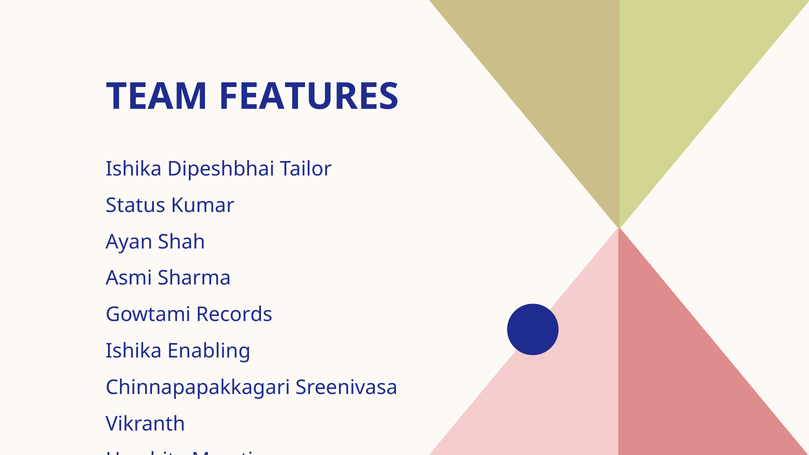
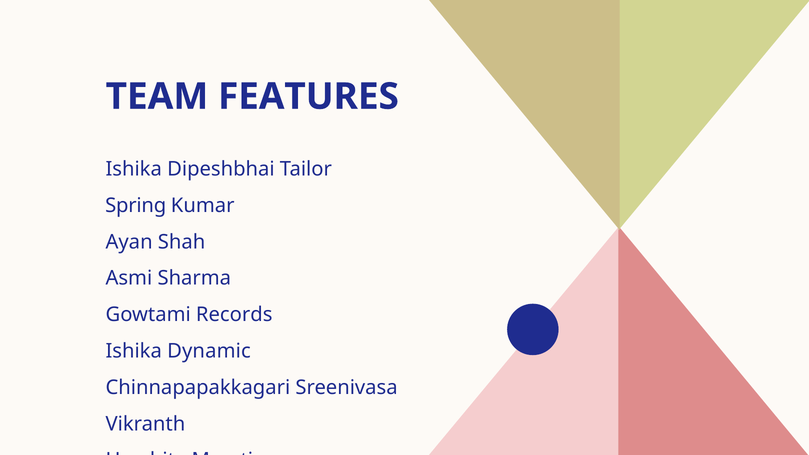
Status: Status -> Spring
Enabling: Enabling -> Dynamic
